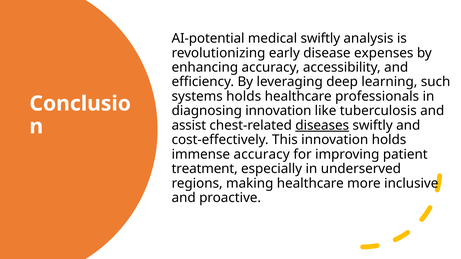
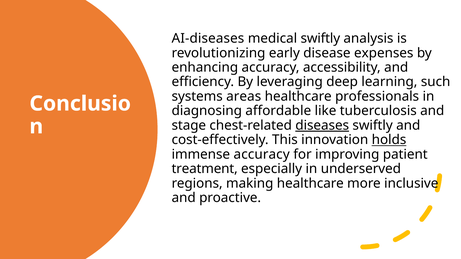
AI-potential: AI-potential -> AI-diseases
systems holds: holds -> areas
diagnosing innovation: innovation -> affordable
assist: assist -> stage
holds at (389, 140) underline: none -> present
